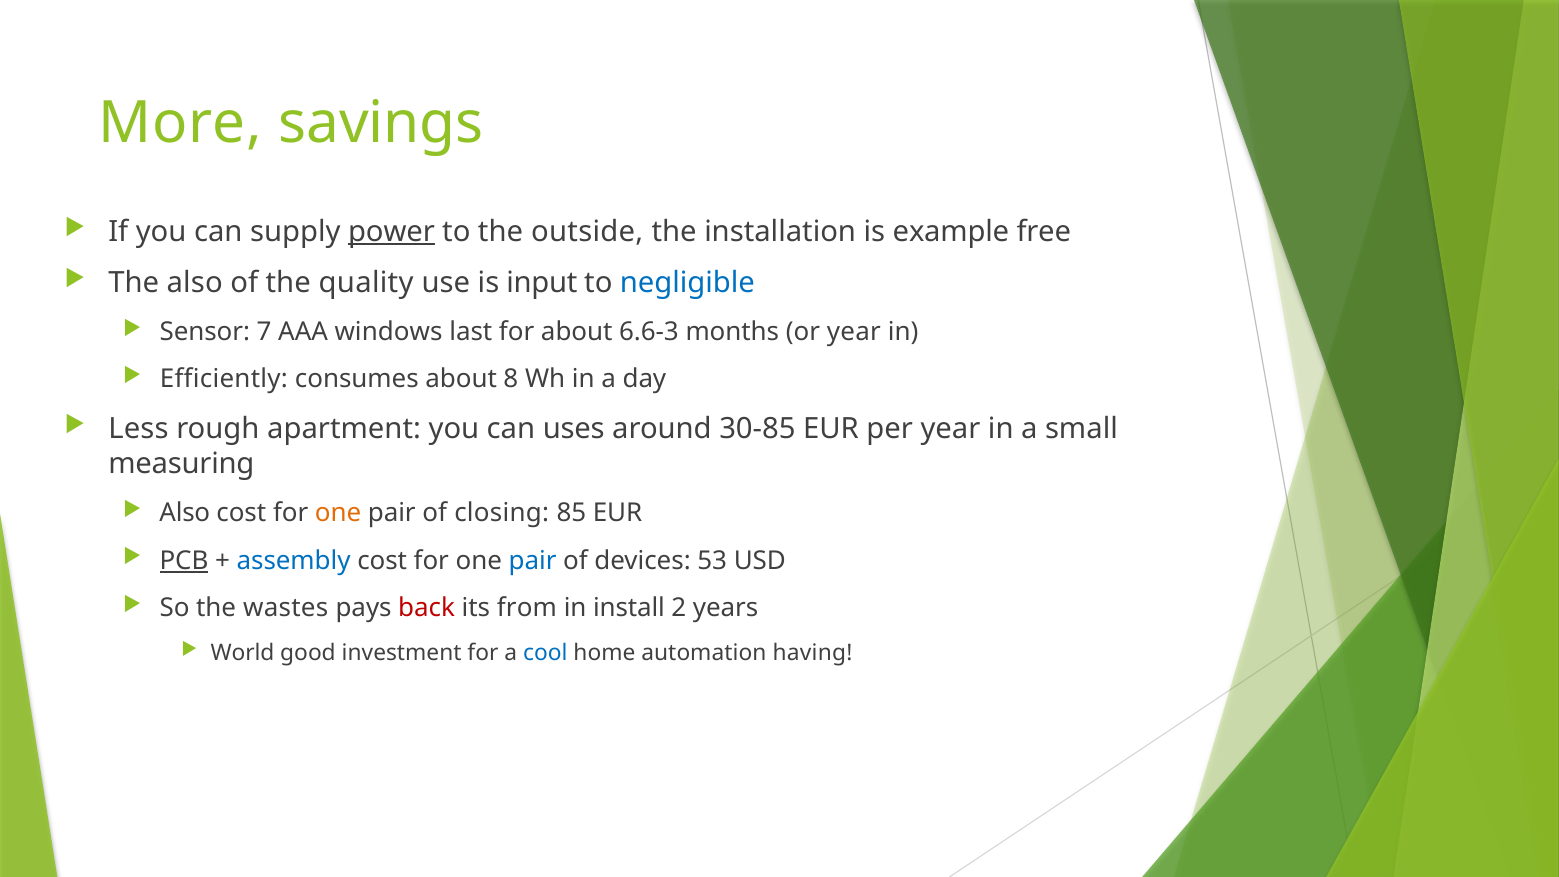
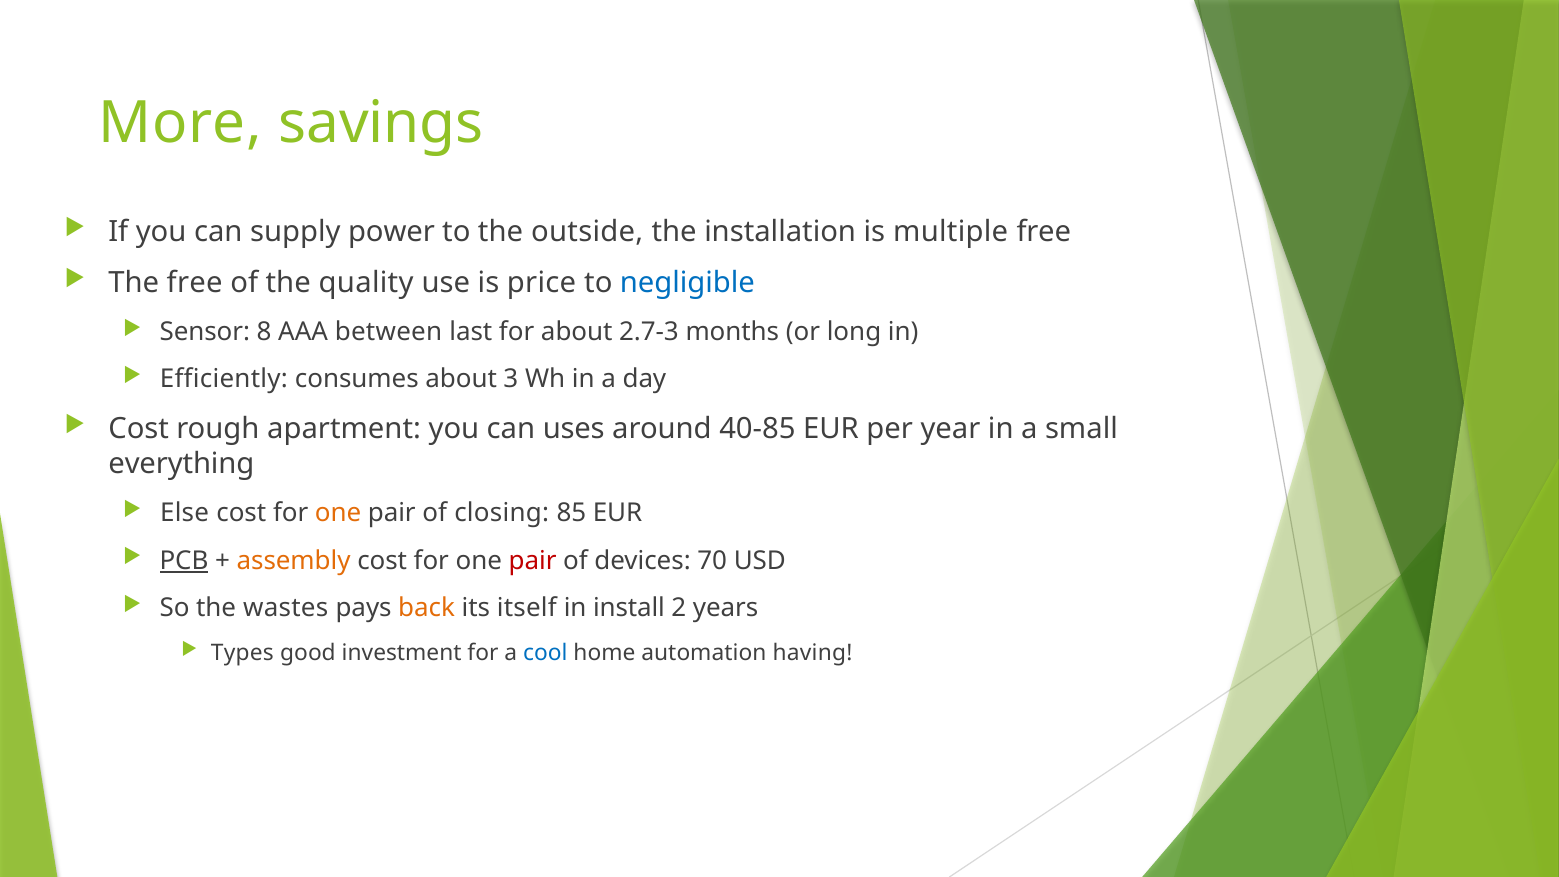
power underline: present -> none
example: example -> multiple
The also: also -> free
input: input -> price
7: 7 -> 8
windows: windows -> between
6.6-3: 6.6-3 -> 2.7-3
or year: year -> long
8: 8 -> 3
Less at (139, 429): Less -> Cost
30-85: 30-85 -> 40-85
measuring: measuring -> everything
Also at (185, 513): Also -> Else
assembly colour: blue -> orange
pair at (533, 561) colour: blue -> red
53: 53 -> 70
back colour: red -> orange
from: from -> itself
World: World -> Types
